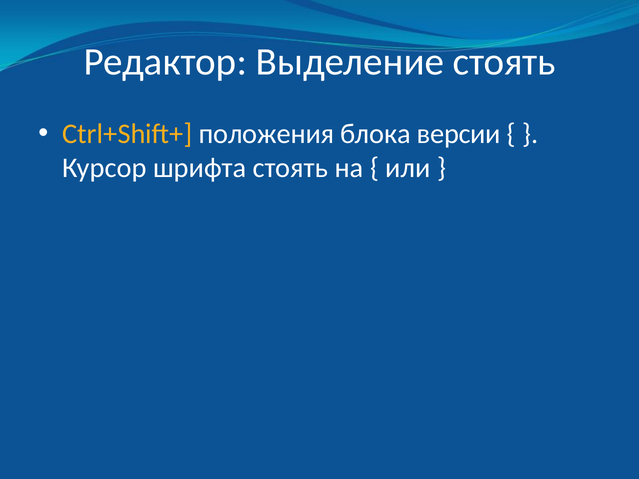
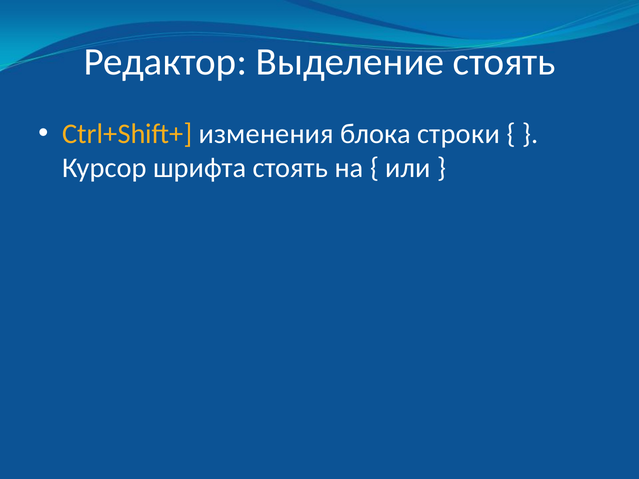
положения: положения -> изменения
версии: версии -> строки
